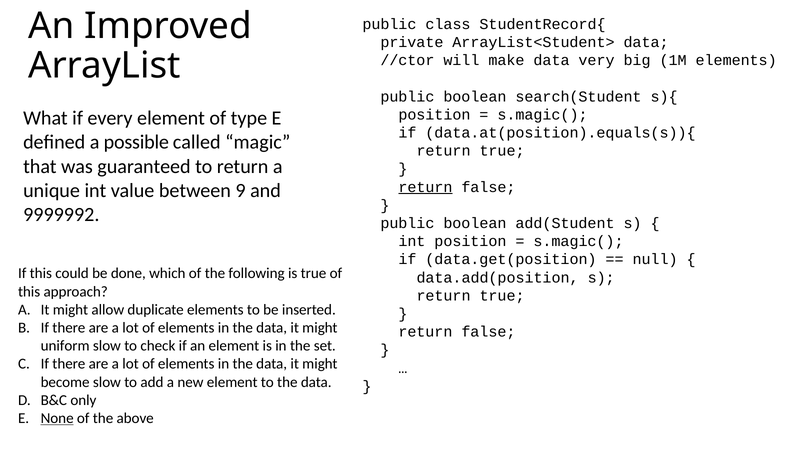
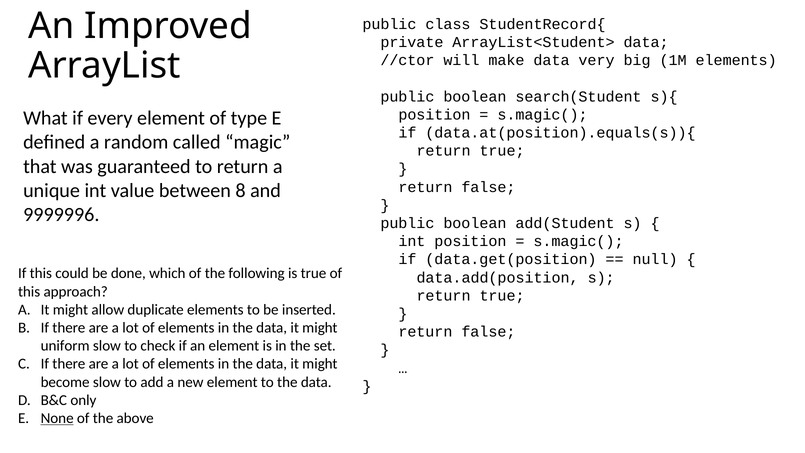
possible: possible -> random
return at (425, 187) underline: present -> none
9: 9 -> 8
9999992: 9999992 -> 9999996
